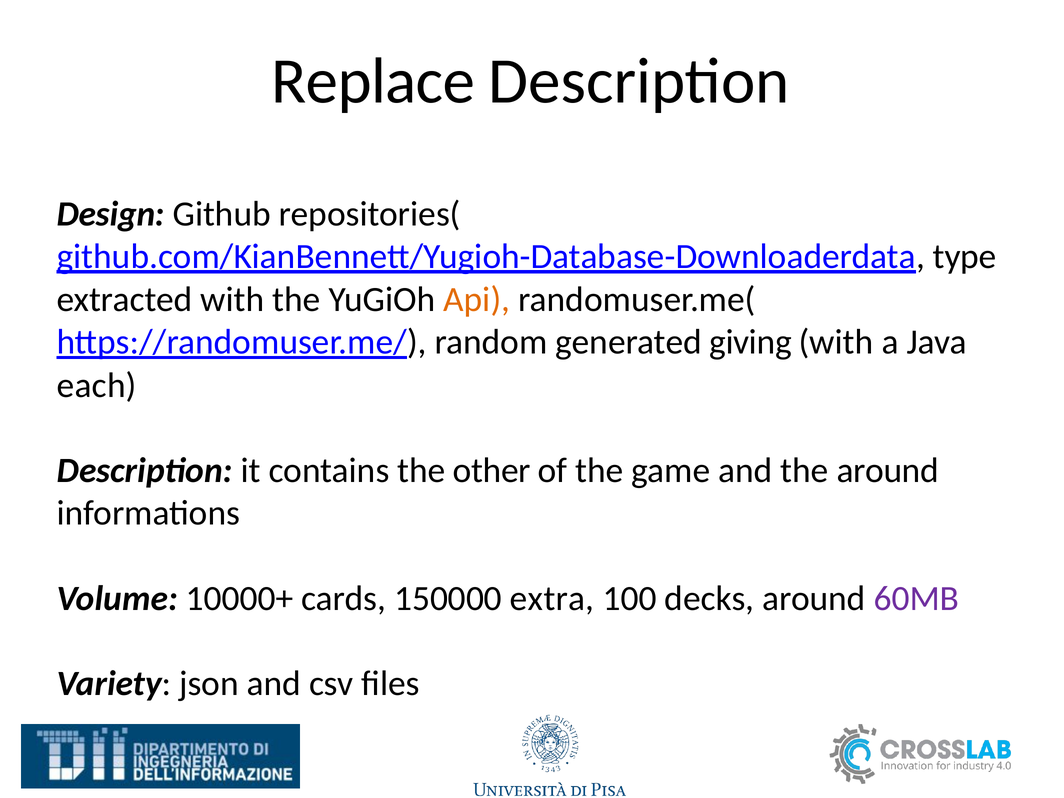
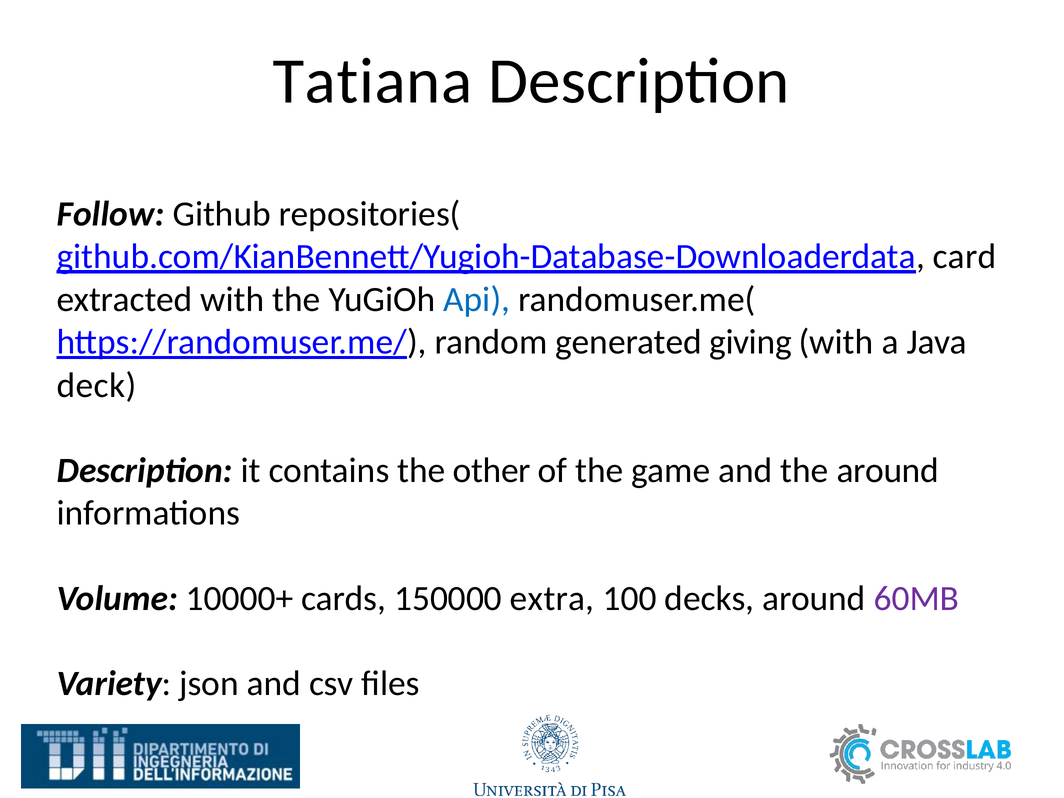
Replace: Replace -> Tatiana
Design: Design -> Follow
type: type -> card
Api colour: orange -> blue
each: each -> deck
